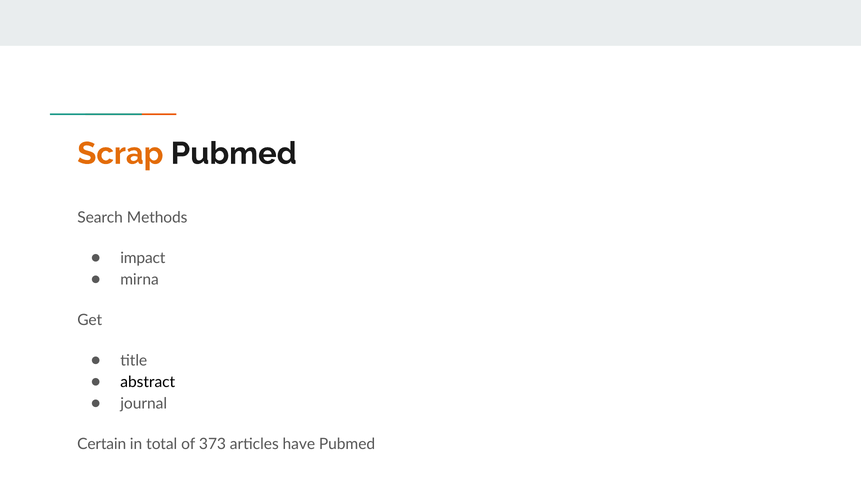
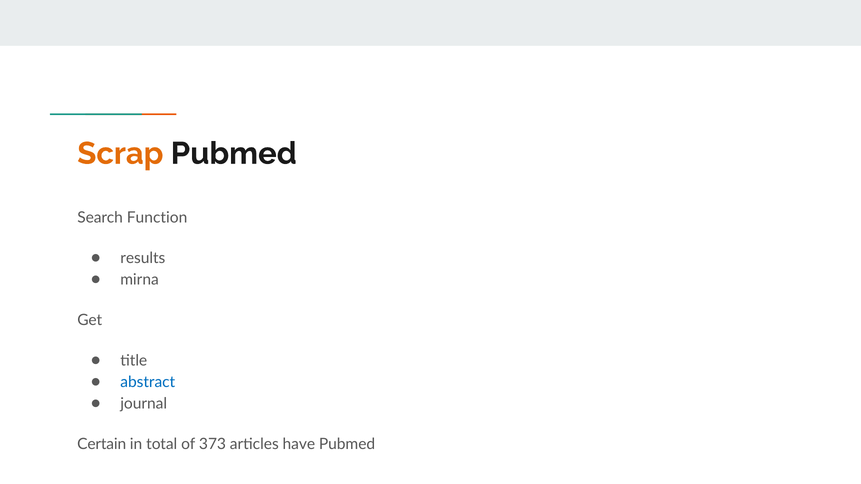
Methods: Methods -> Function
impact: impact -> results
abstract colour: black -> blue
